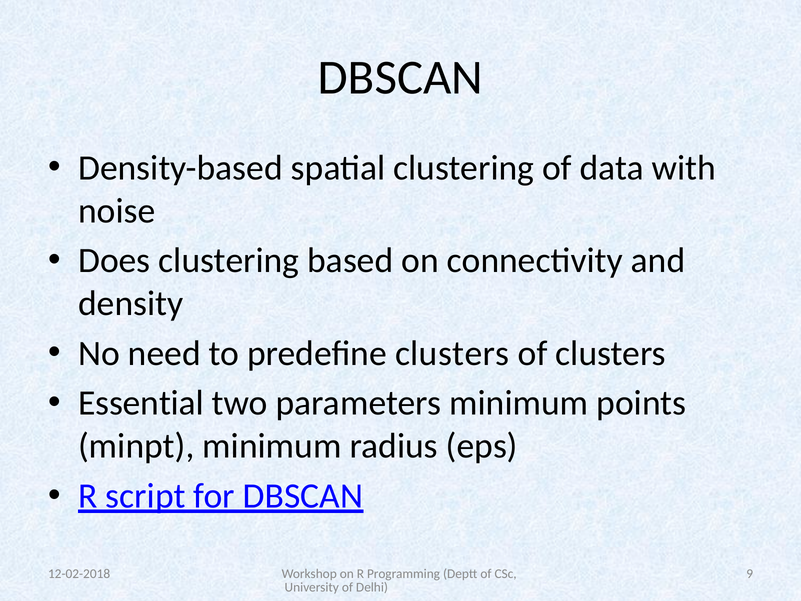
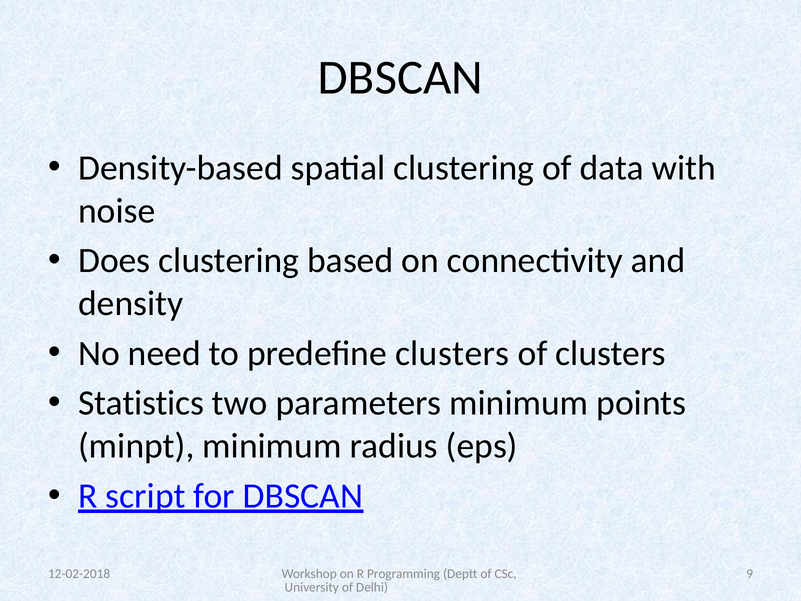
Essential: Essential -> Statistics
